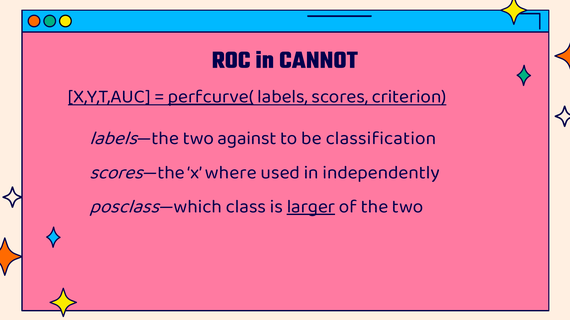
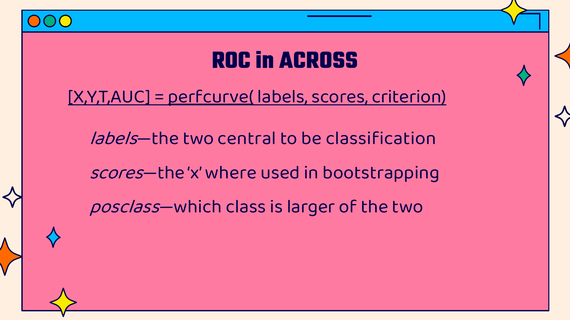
CANNOT: CANNOT -> ACROSS
against: against -> central
independently: independently -> bootstrapping
larger underline: present -> none
